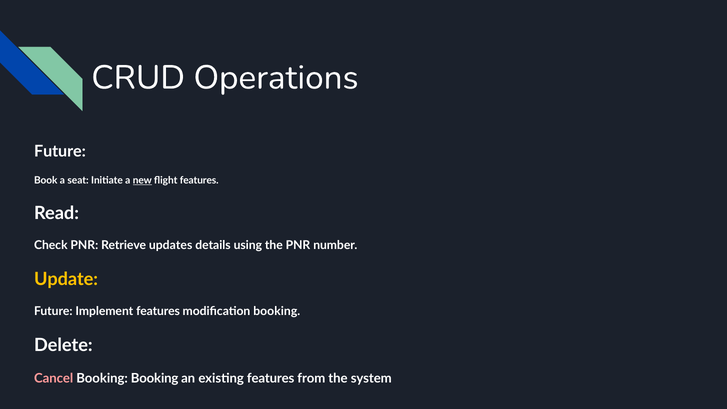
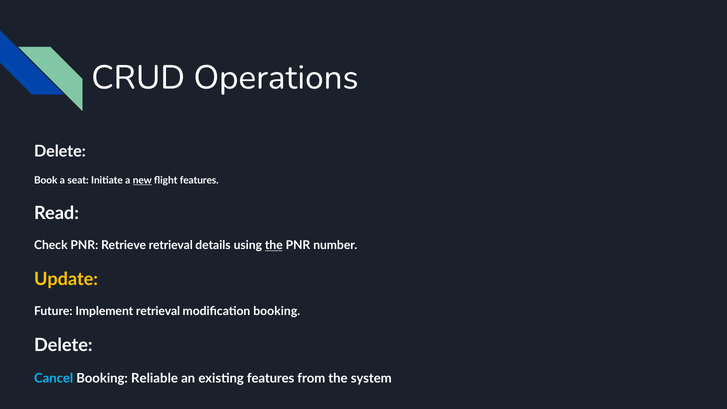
Future at (60, 151): Future -> Delete
Retrieve updates: updates -> retrieval
the at (274, 245) underline: none -> present
Implement features: features -> retrieval
Cancel colour: pink -> light blue
Booking Booking: Booking -> Reliable
